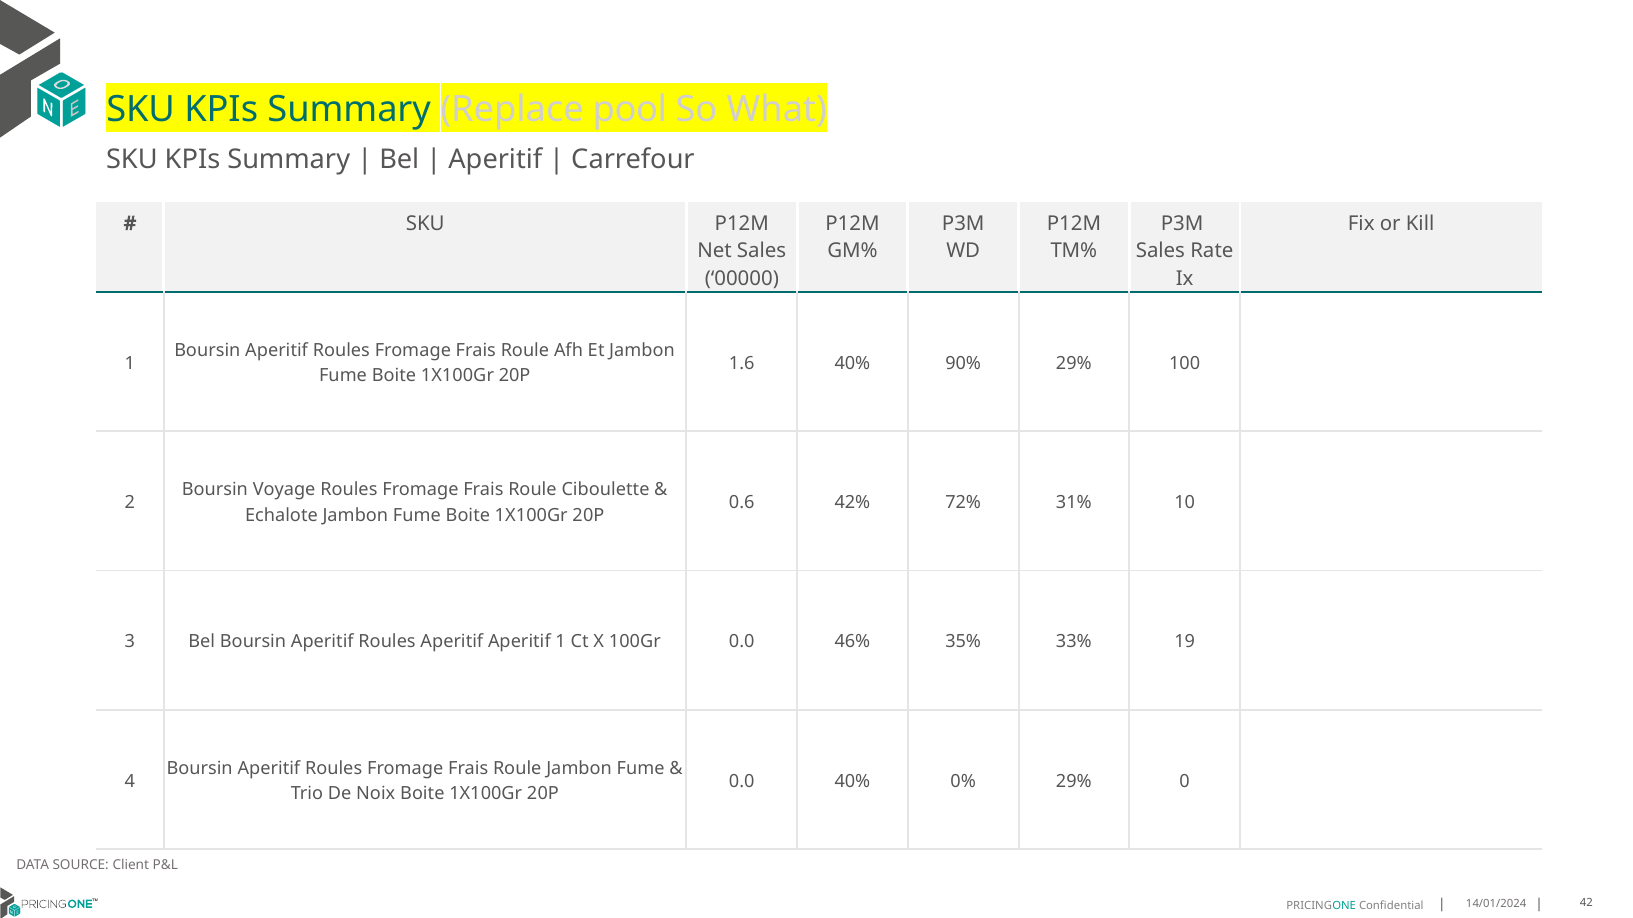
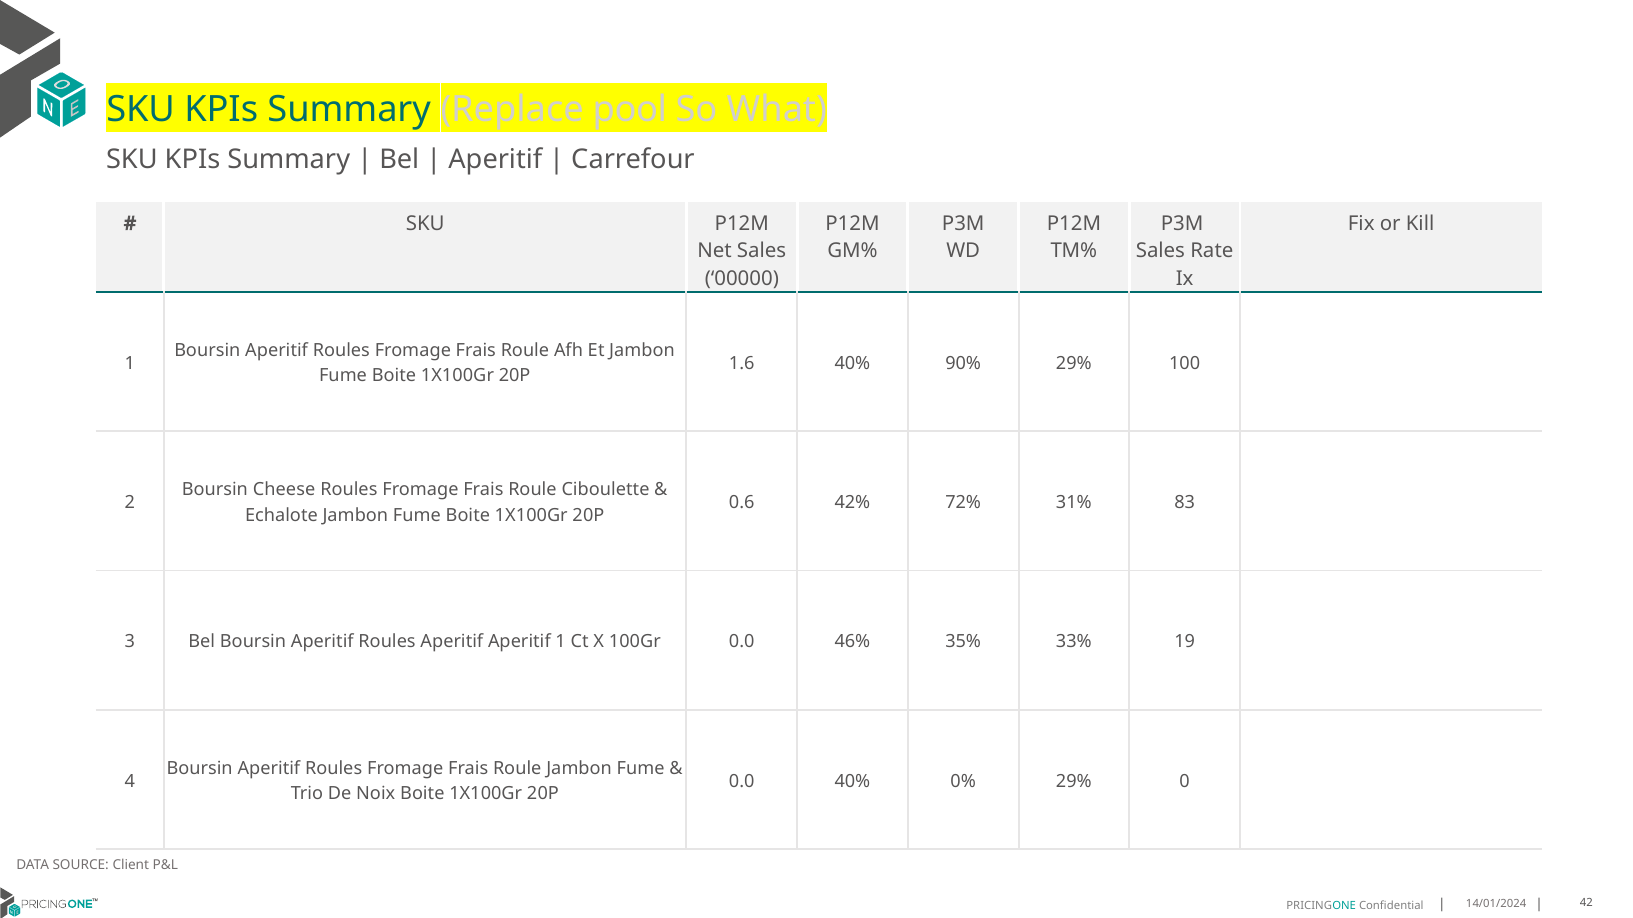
Voyage: Voyage -> Cheese
10: 10 -> 83
